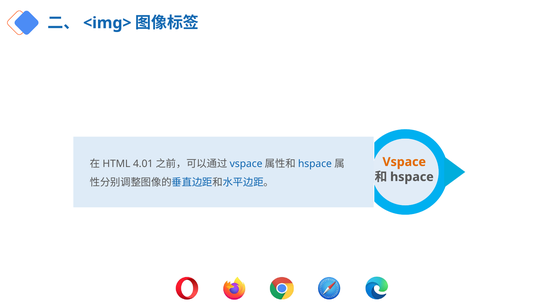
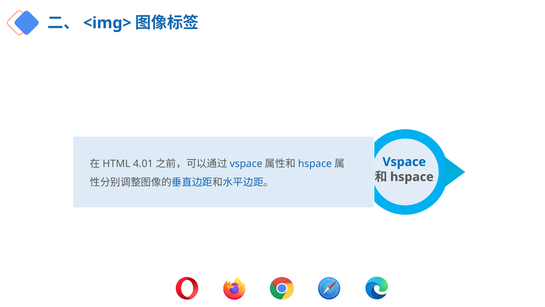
Vspace colour: orange -> blue
